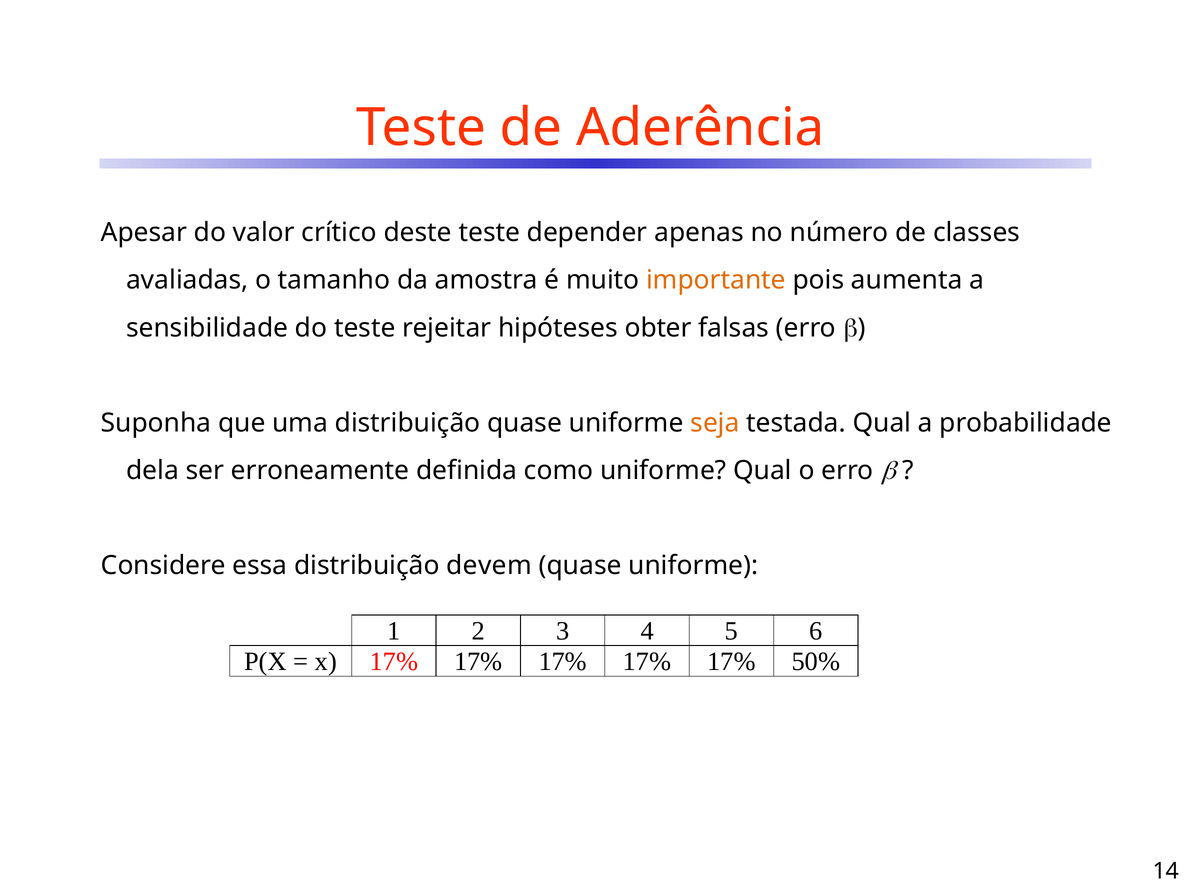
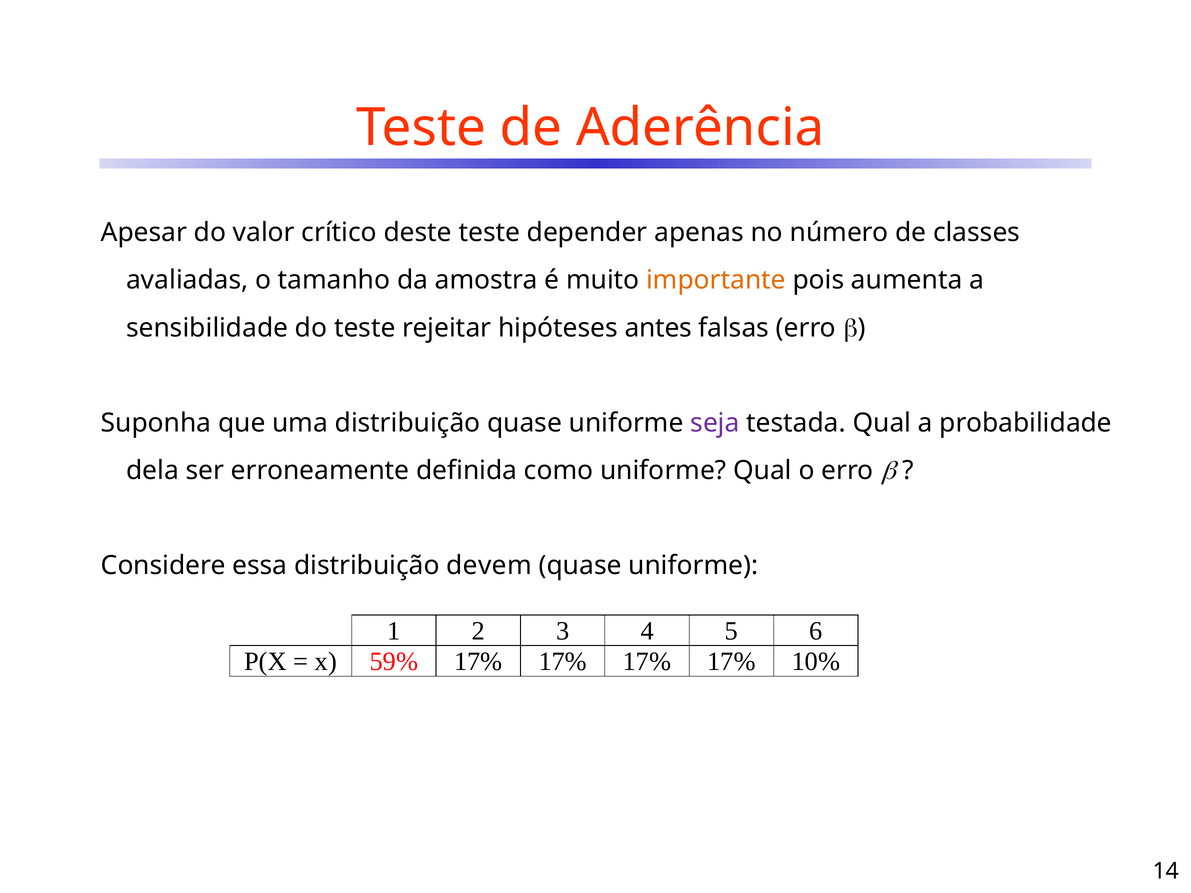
obter: obter -> antes
seja colour: orange -> purple
x 17%: 17% -> 59%
50%: 50% -> 10%
